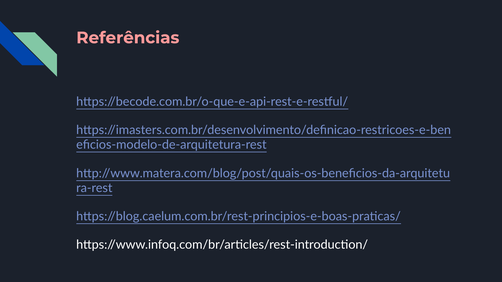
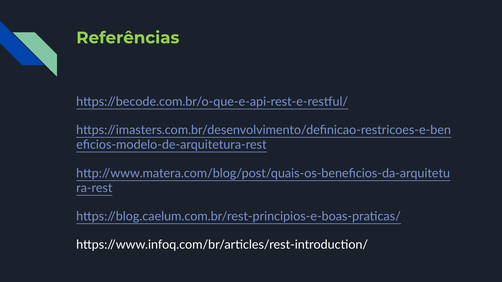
Referências colour: pink -> light green
